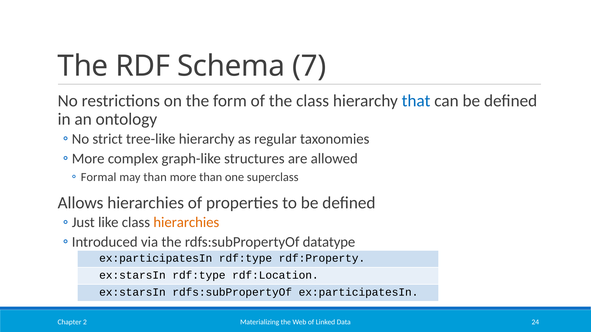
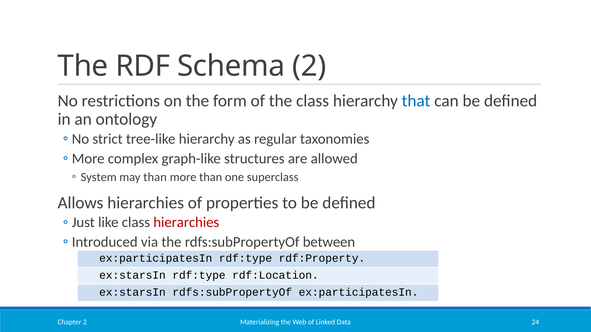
Schema 7: 7 -> 2
Formal: Formal -> System
hierarchies at (186, 223) colour: orange -> red
datatype: datatype -> between
